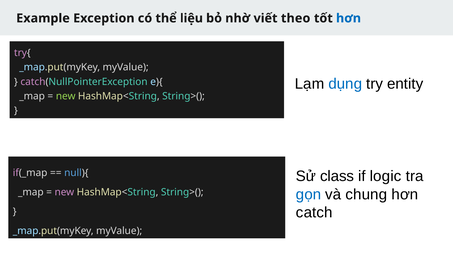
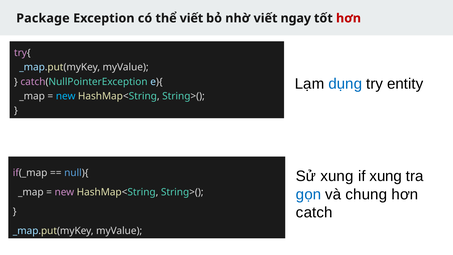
Example: Example -> Package
thể liệu: liệu -> viết
theo: theo -> ngay
hơn at (349, 18) colour: blue -> red
new at (66, 96) colour: light green -> light blue
Sử class: class -> xung
if logic: logic -> xung
